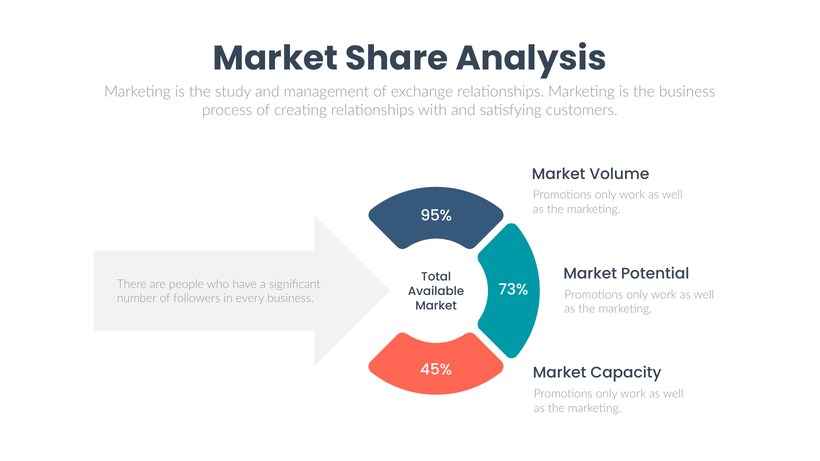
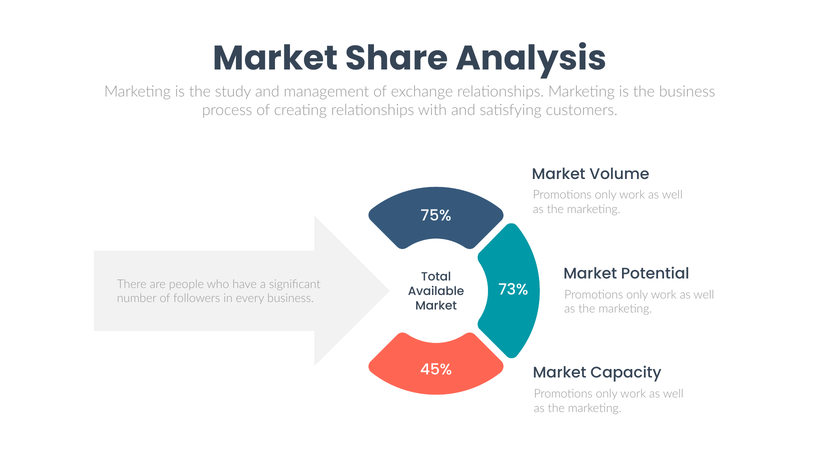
95%: 95% -> 75%
